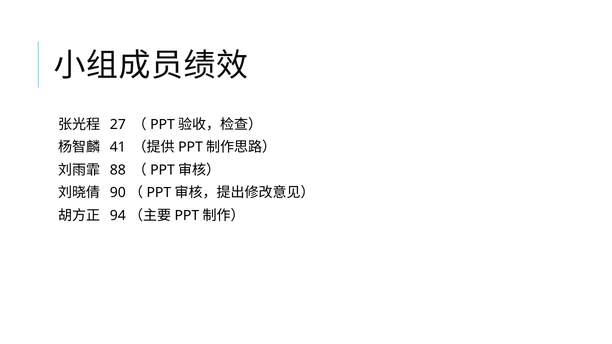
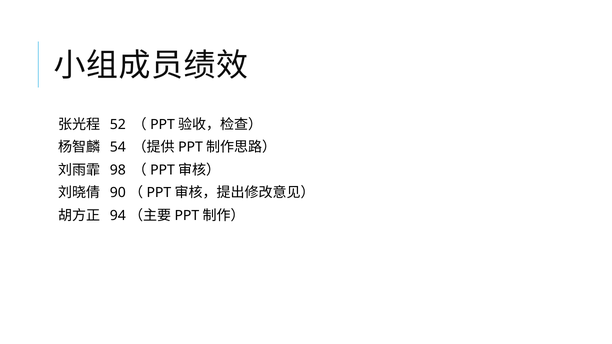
27: 27 -> 52
41: 41 -> 54
88: 88 -> 98
